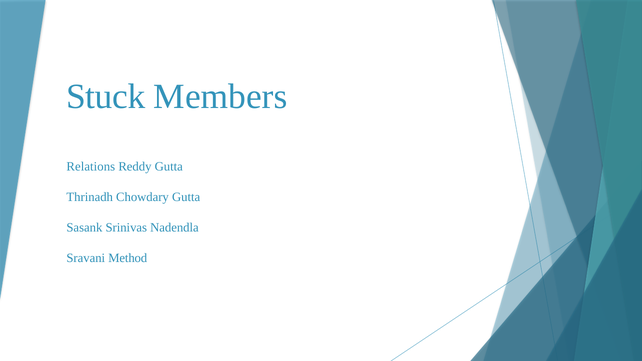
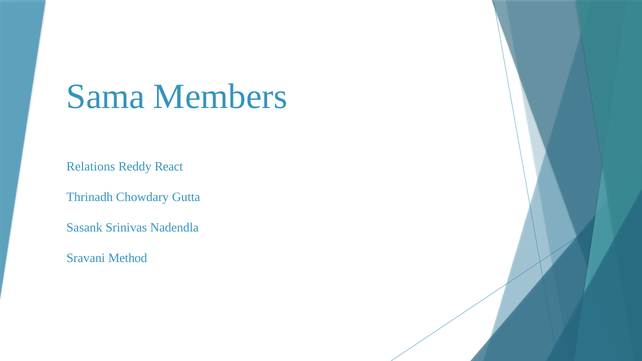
Stuck: Stuck -> Sama
Reddy Gutta: Gutta -> React
